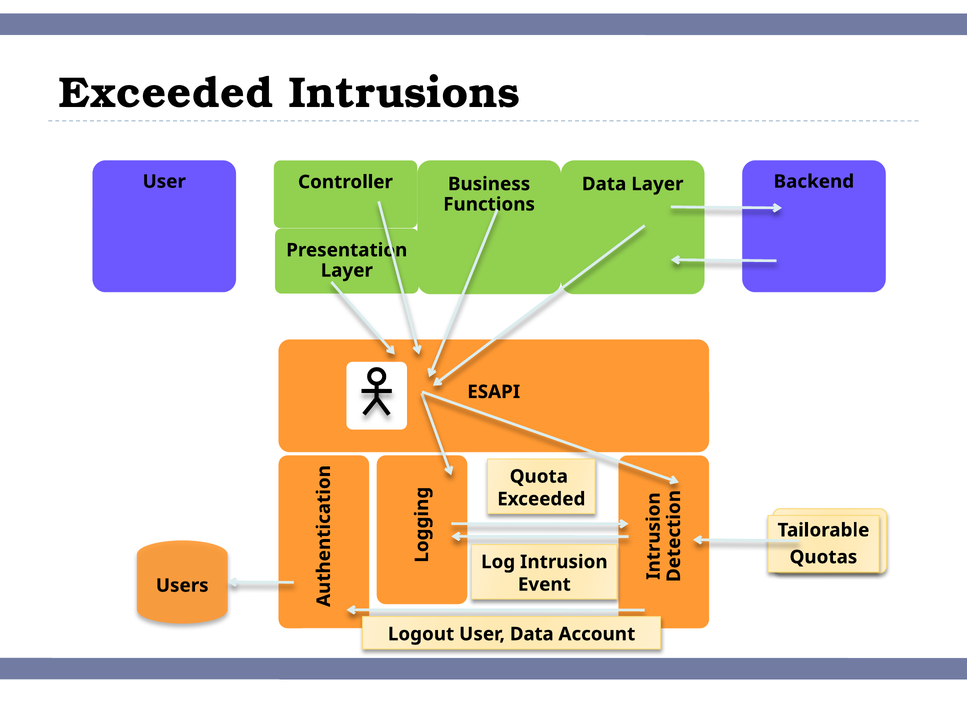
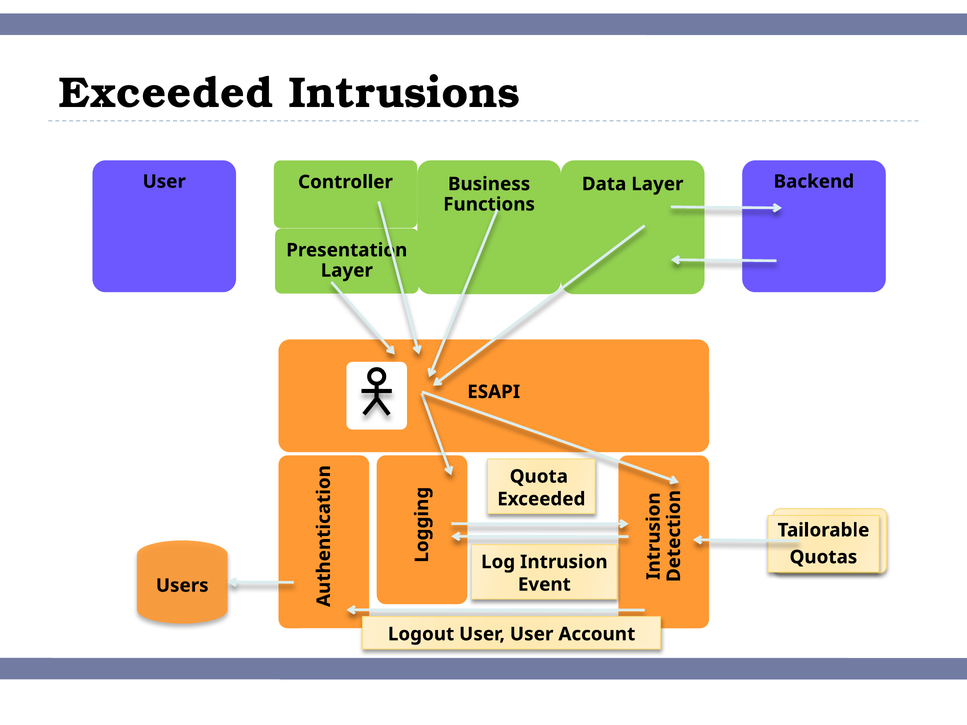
Logout User Data: Data -> User
